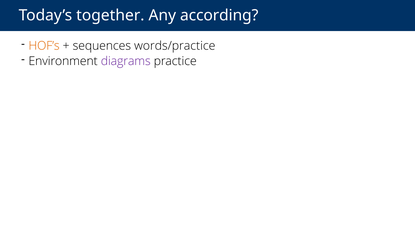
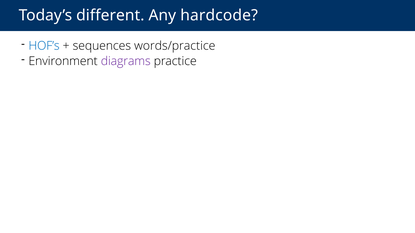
together: together -> different
according: according -> hardcode
HOF’s colour: orange -> blue
